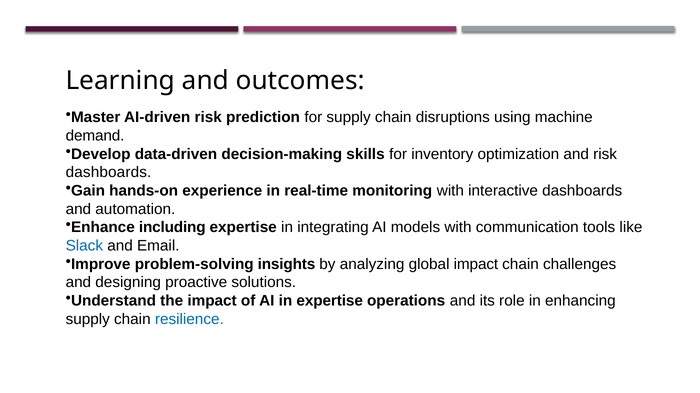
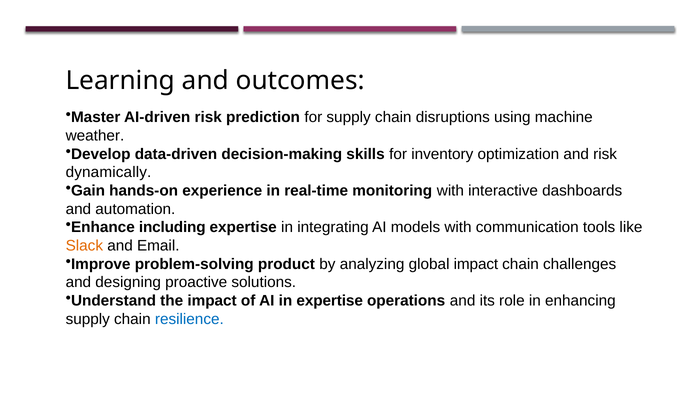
demand: demand -> weather
dashboards at (108, 173): dashboards -> dynamically
Slack colour: blue -> orange
insights: insights -> product
